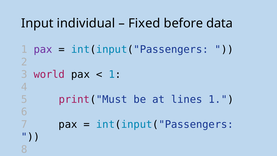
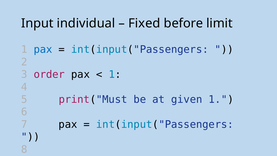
data: data -> limit
pax at (43, 49) colour: purple -> blue
world: world -> order
lines: lines -> given
